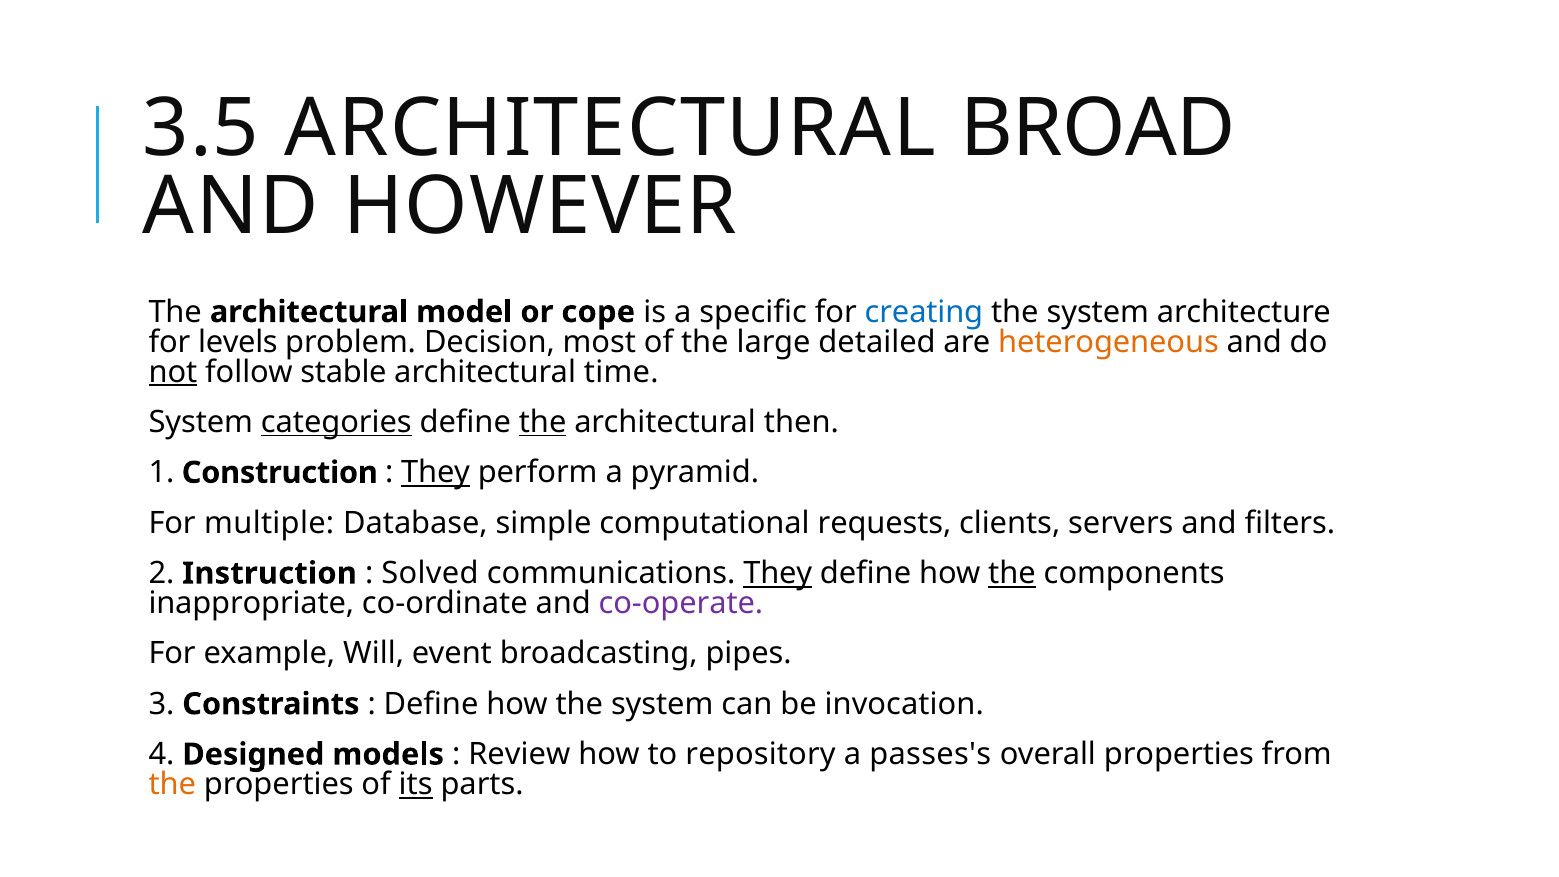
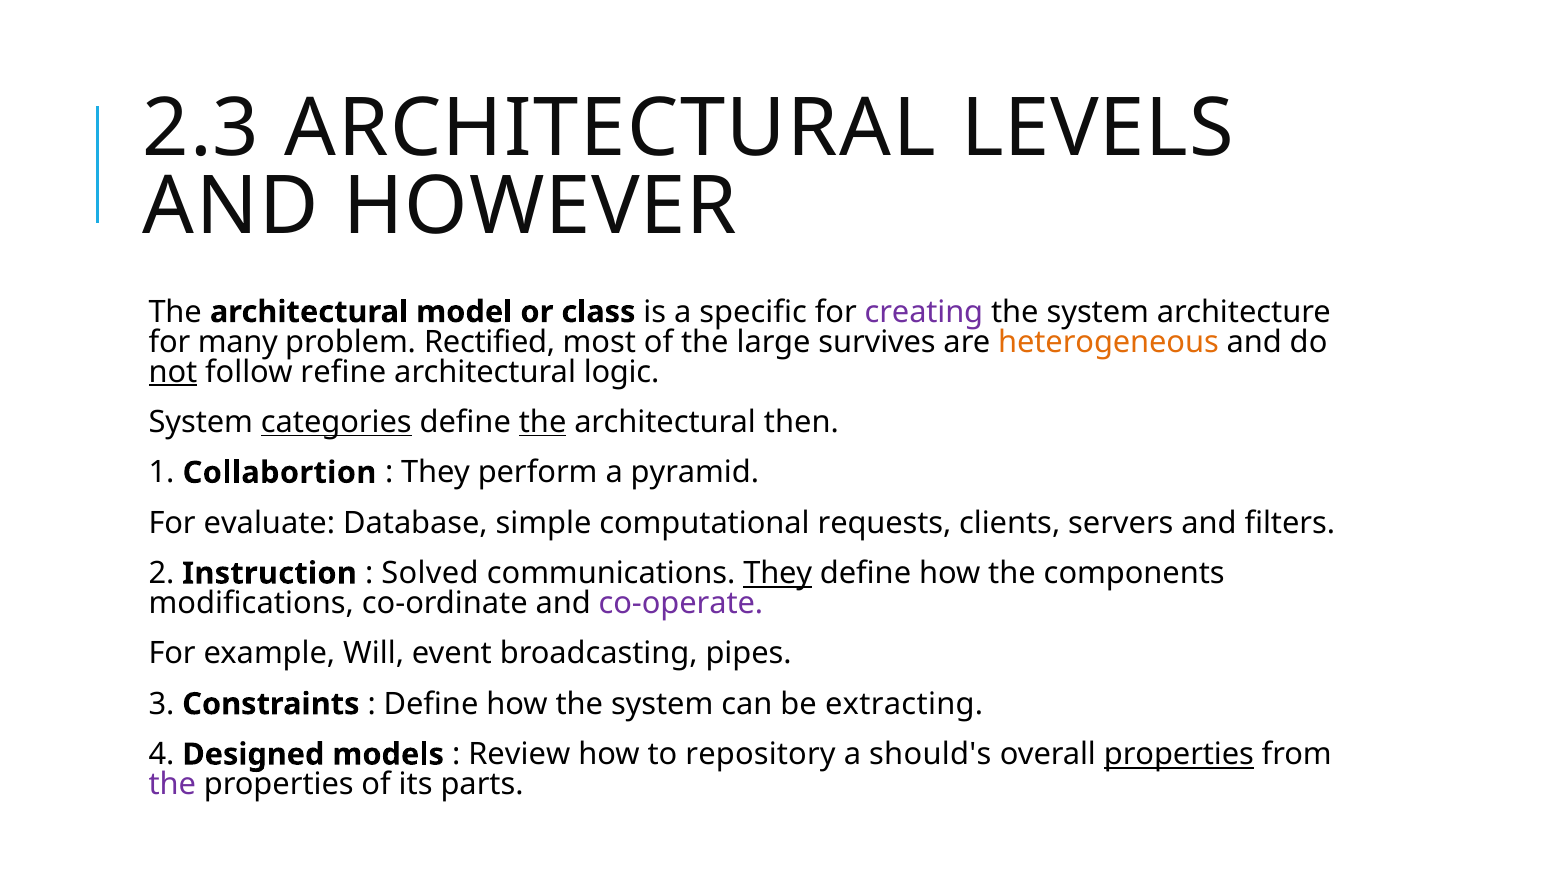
3.5: 3.5 -> 2.3
BROAD: BROAD -> LEVELS
cope: cope -> class
creating colour: blue -> purple
levels: levels -> many
Decision: Decision -> Rectified
detailed: detailed -> survives
stable: stable -> refine
time: time -> logic
Construction: Construction -> Collabortion
They at (436, 473) underline: present -> none
multiple: multiple -> evaluate
the at (1012, 573) underline: present -> none
inappropriate: inappropriate -> modifications
invocation: invocation -> extracting
passes's: passes's -> should's
properties at (1179, 754) underline: none -> present
the at (172, 784) colour: orange -> purple
its underline: present -> none
